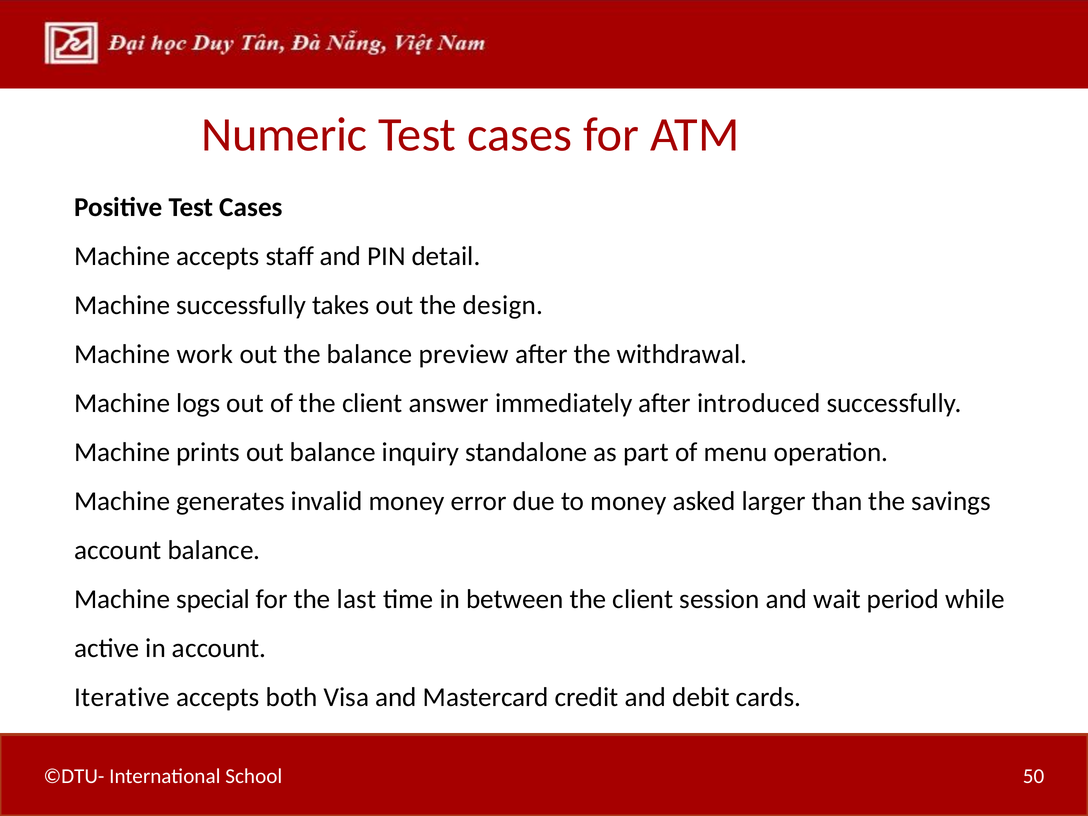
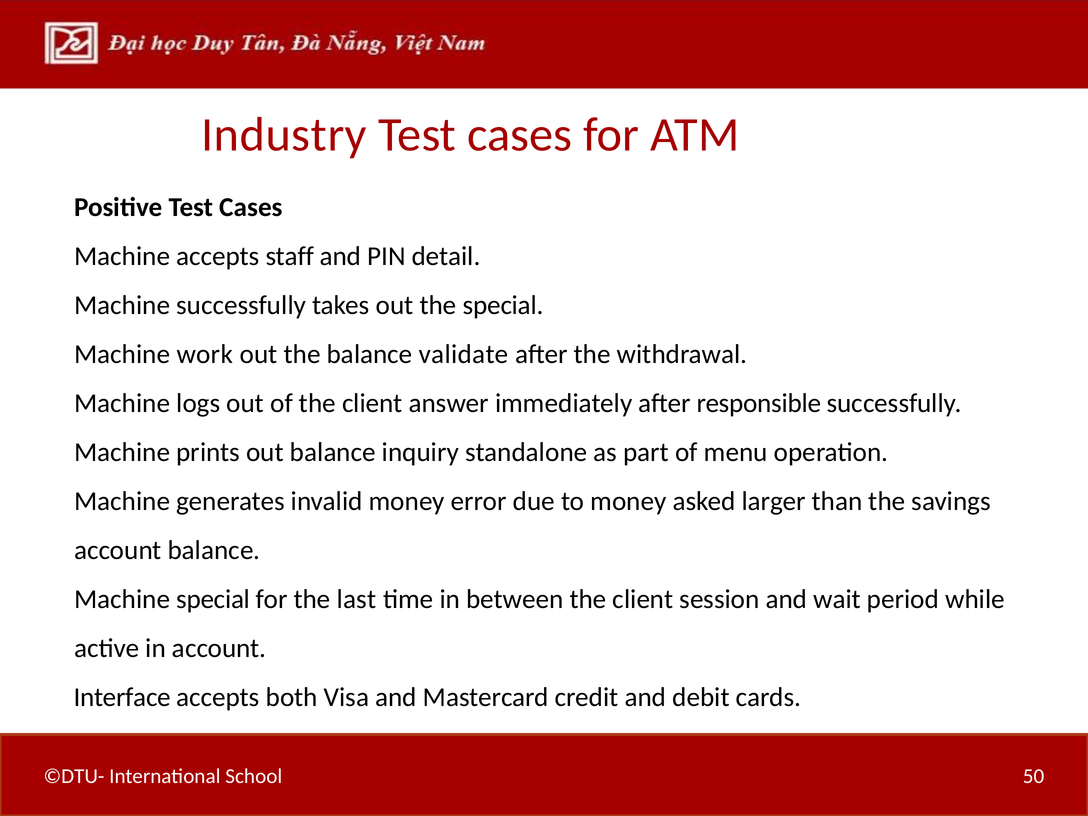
Numeric: Numeric -> Industry
the design: design -> special
preview: preview -> validate
introduced: introduced -> responsible
Iterative: Iterative -> Interface
